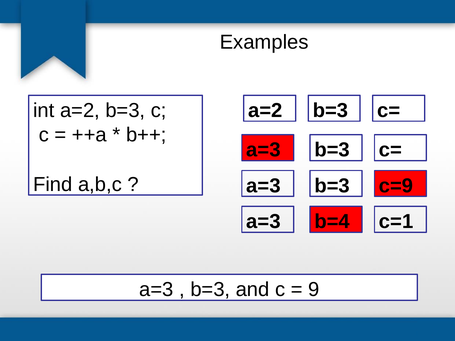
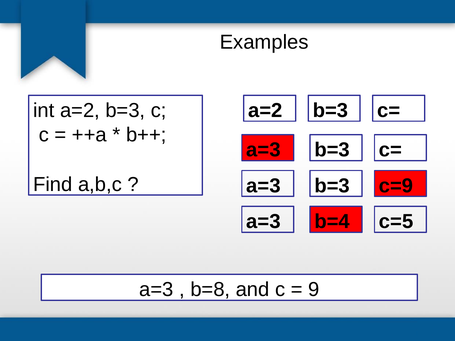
c=1: c=1 -> c=5
b=3 at (210, 290): b=3 -> b=8
